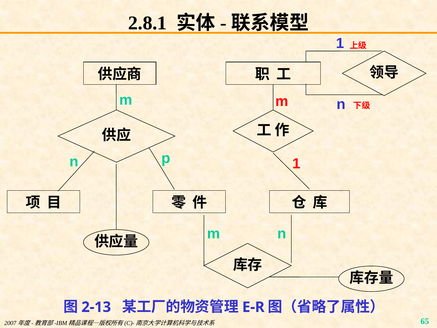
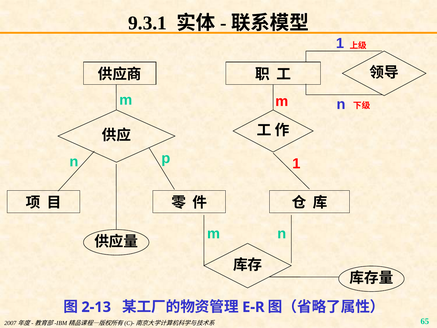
2.8.1: 2.8.1 -> 9.3.1
